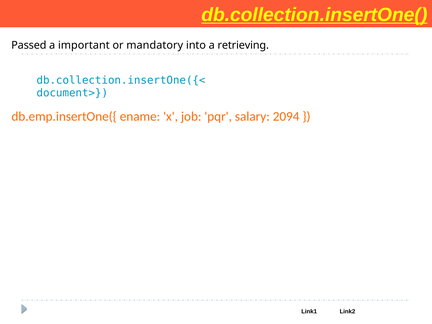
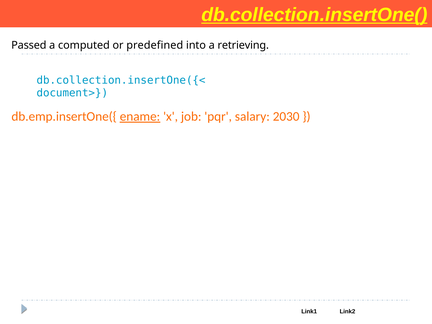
important: important -> computed
mandatory: mandatory -> predefined
ename underline: none -> present
2094: 2094 -> 2030
